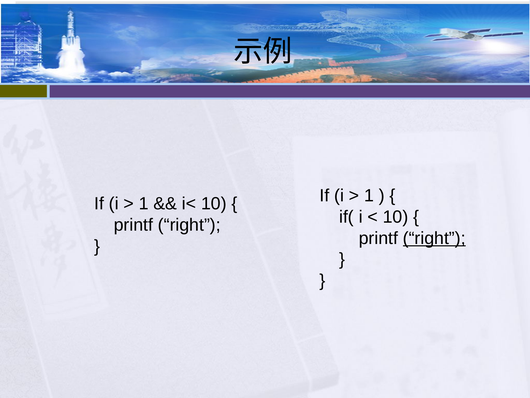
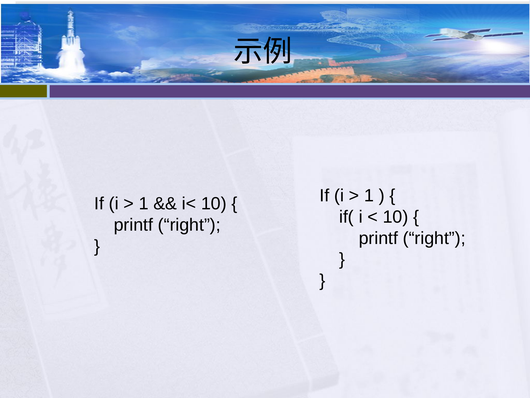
right at (434, 238) underline: present -> none
